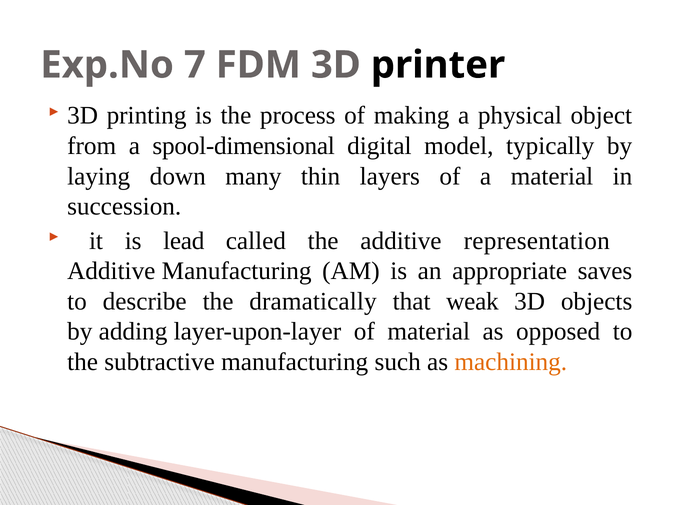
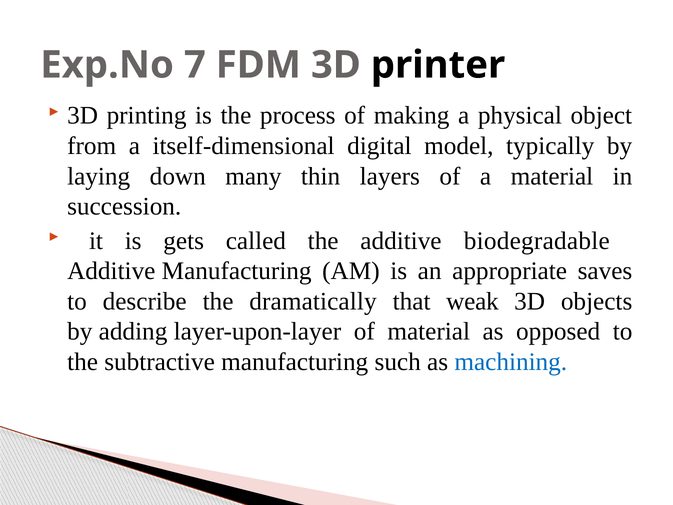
spool-dimensional: spool-dimensional -> itself-dimensional
lead: lead -> gets
representation: representation -> biodegradable
machining colour: orange -> blue
